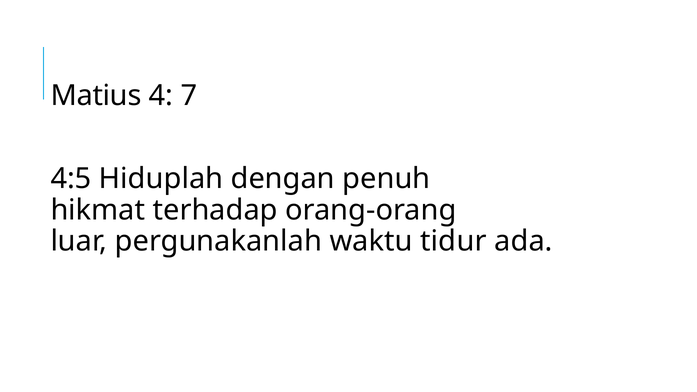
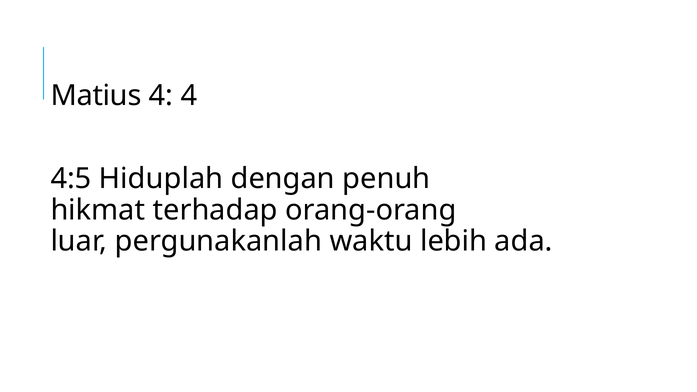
4 7: 7 -> 4
tidur: tidur -> lebih
